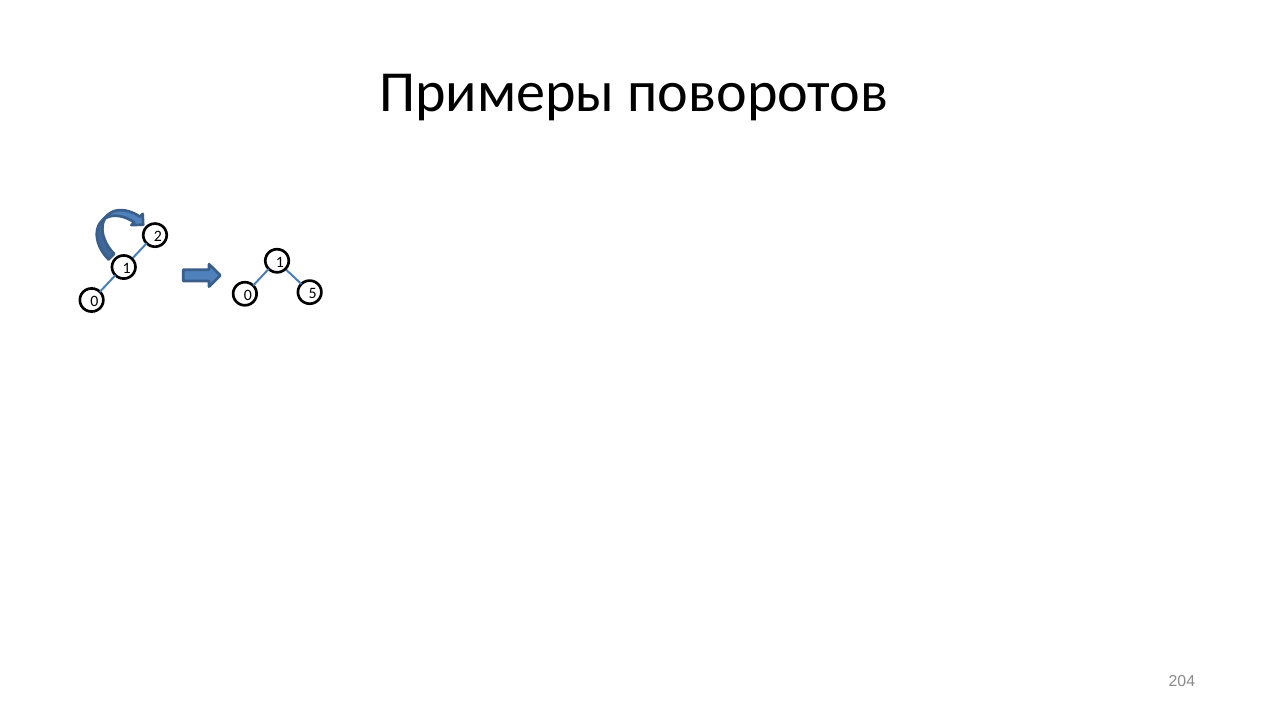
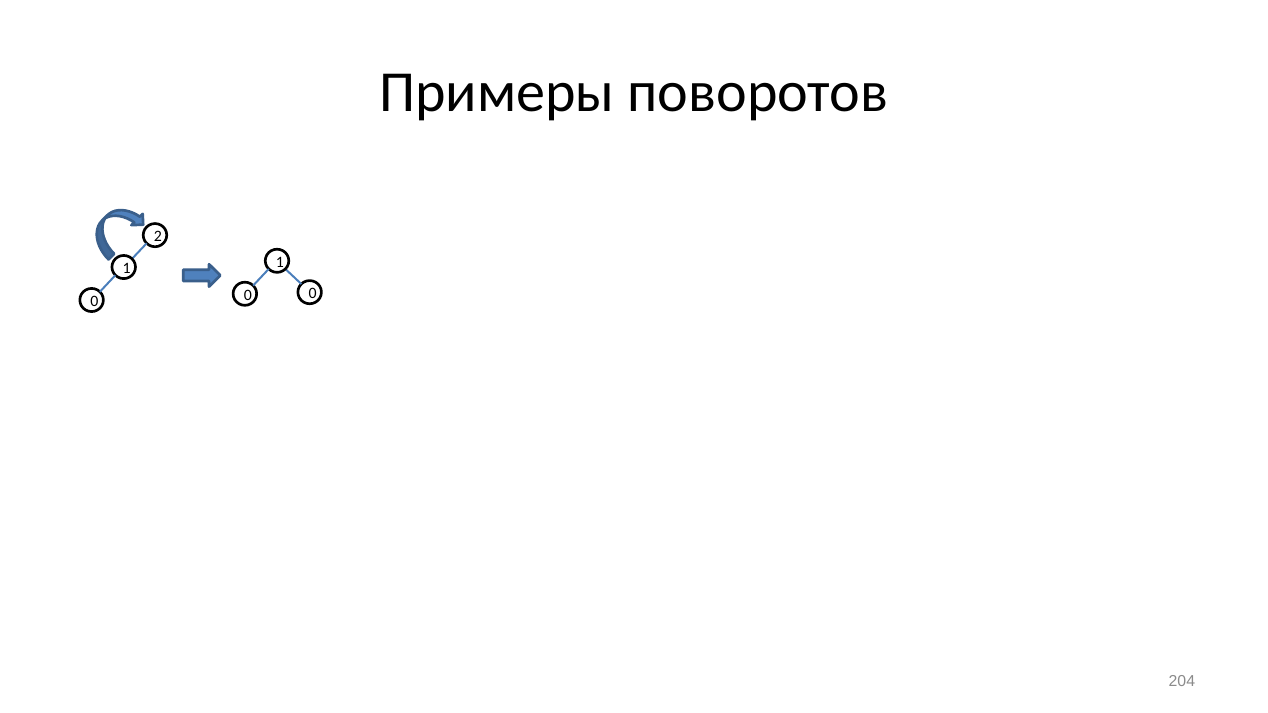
0 5: 5 -> 0
